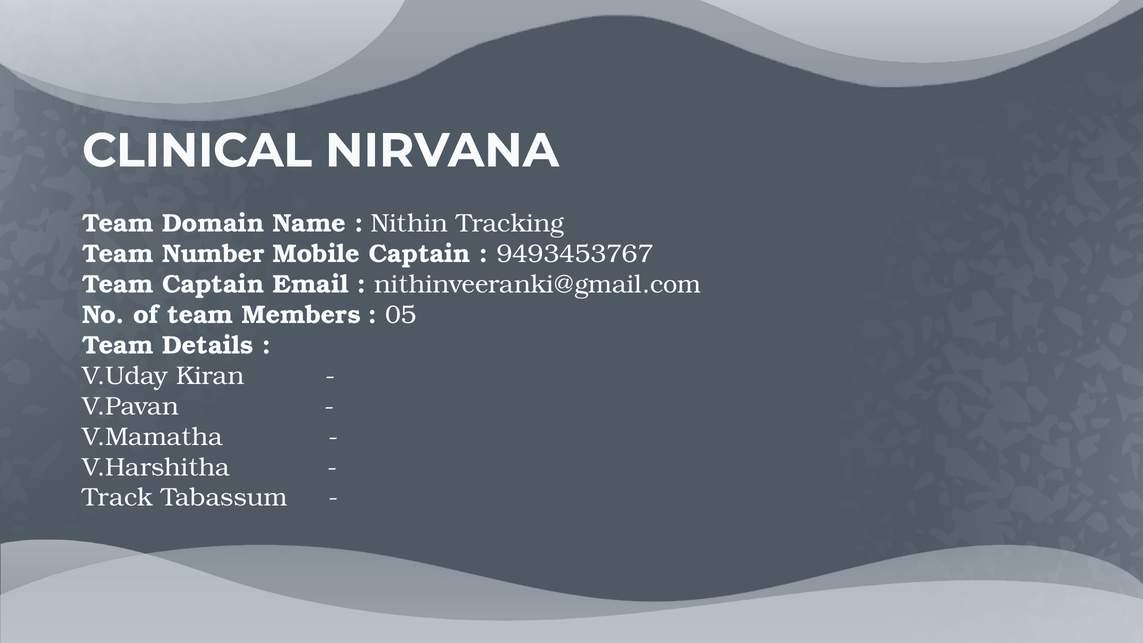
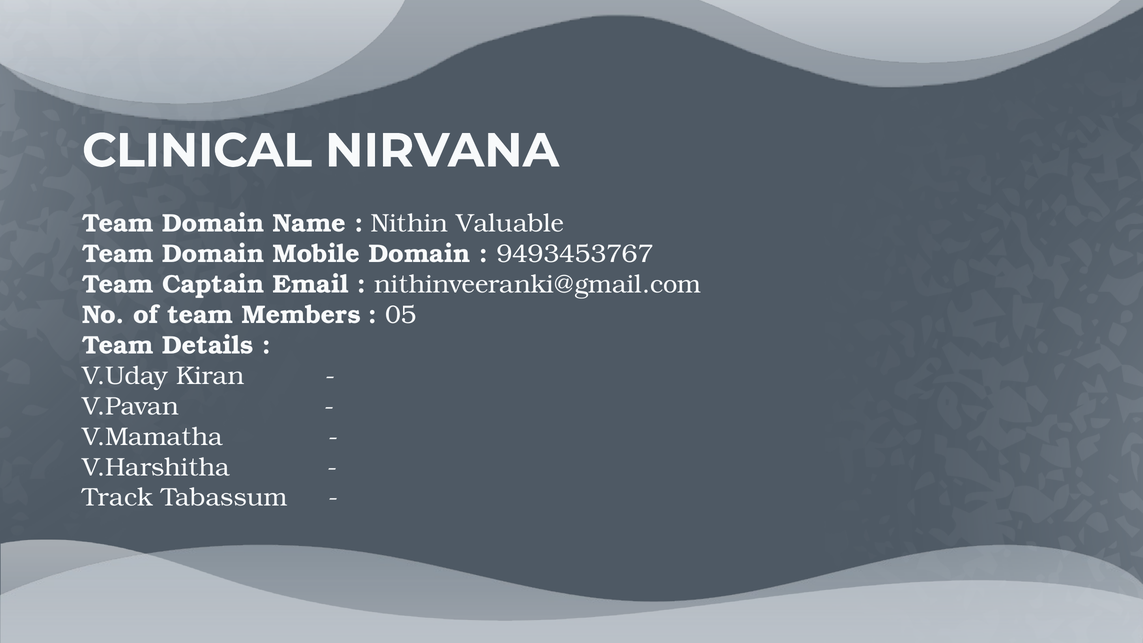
Tracking: Tracking -> Valuable
Number at (213, 254): Number -> Domain
Mobile Captain: Captain -> Domain
